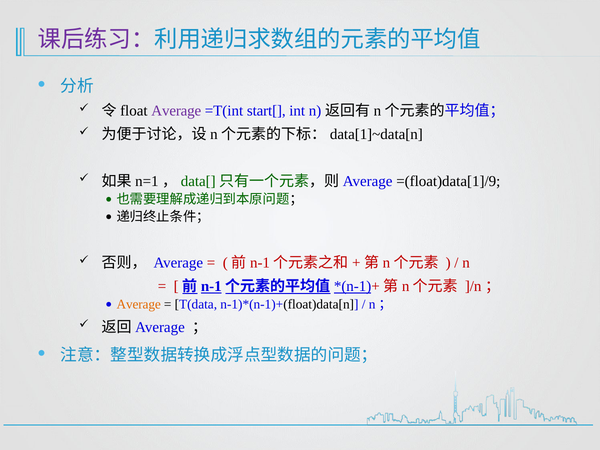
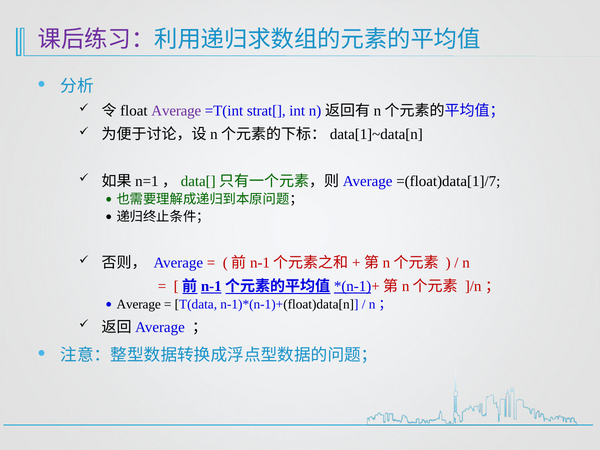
start[: start[ -> strat[
=(float)data[1]/9: =(float)data[1]/9 -> =(float)data[1]/7
Average at (139, 304) colour: orange -> black
